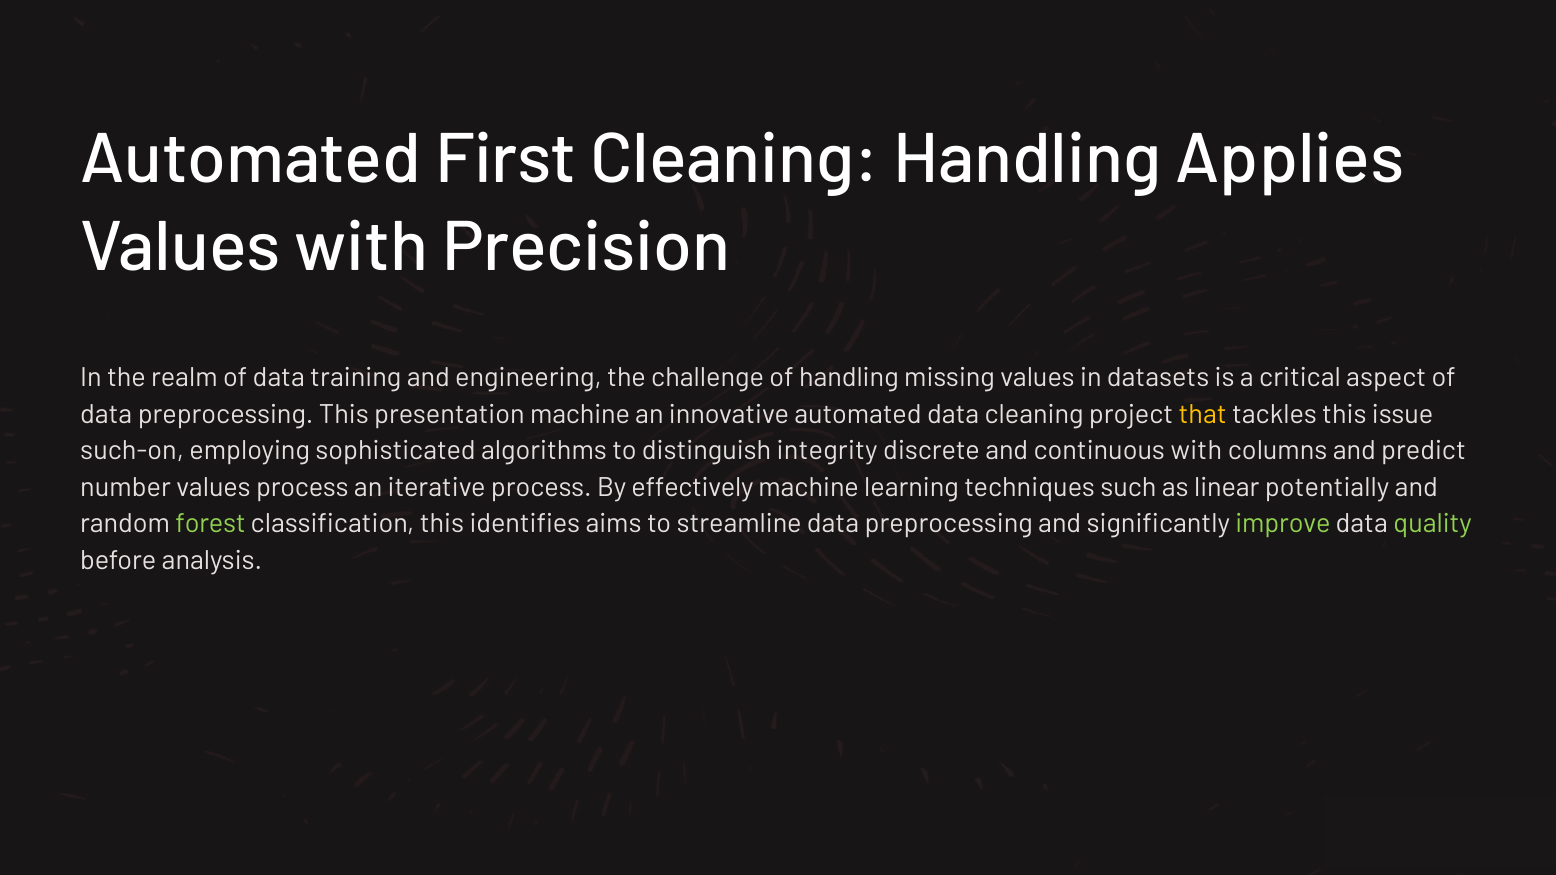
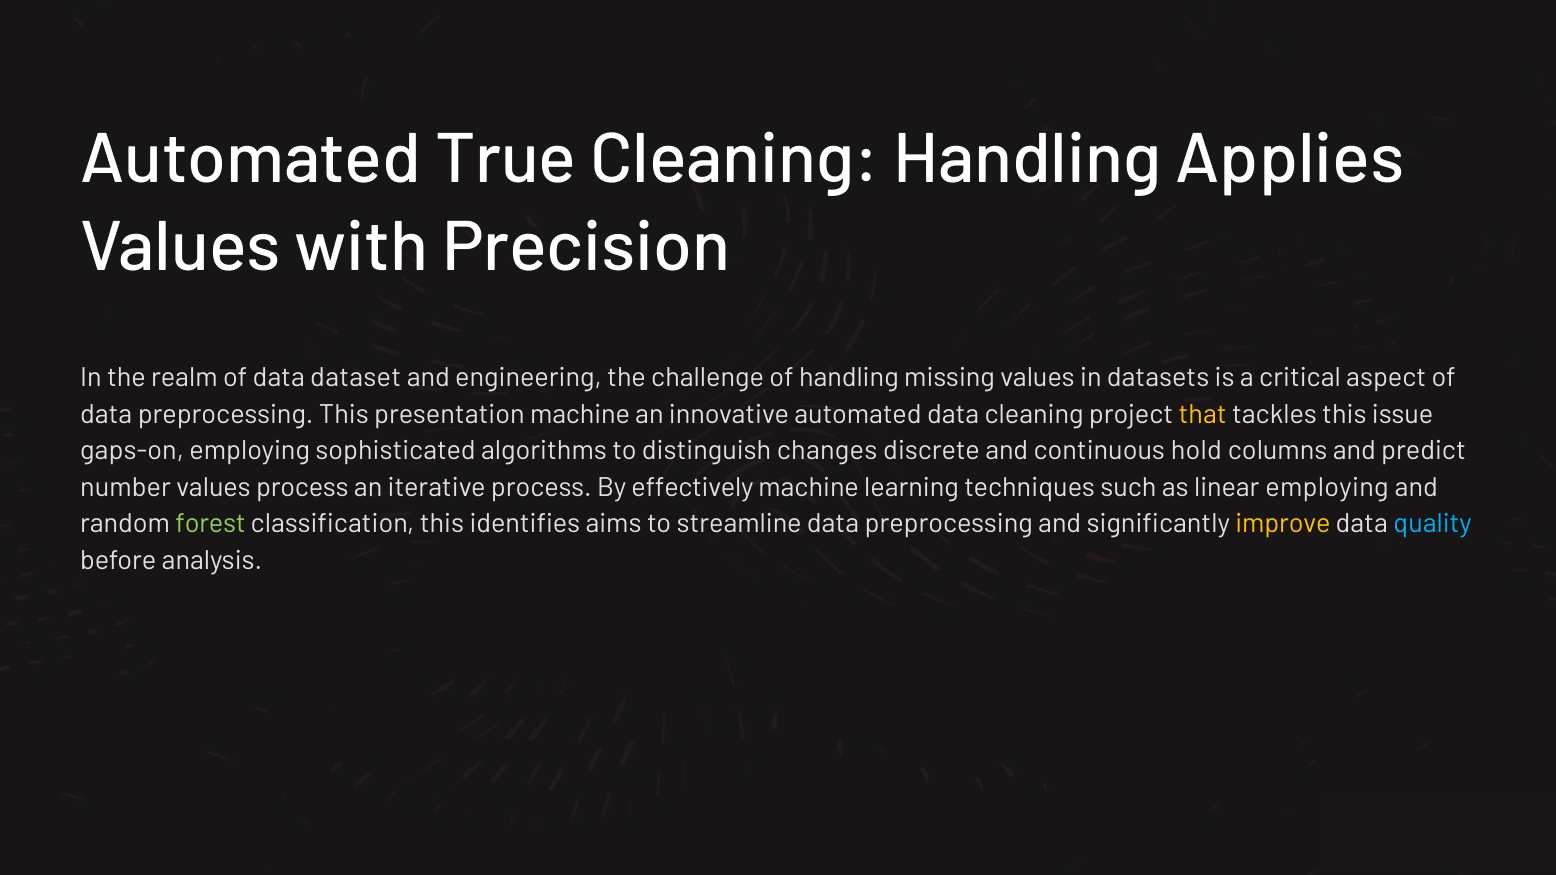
First: First -> True
training: training -> dataset
such-on: such-on -> gaps-on
integrity: integrity -> changes
continuous with: with -> hold
linear potentially: potentially -> employing
improve colour: light green -> yellow
quality colour: light green -> light blue
